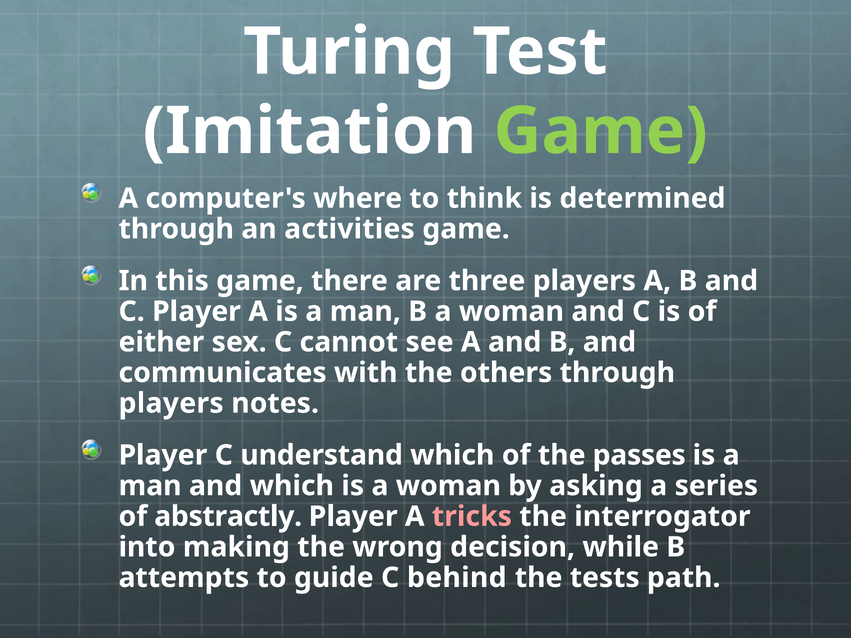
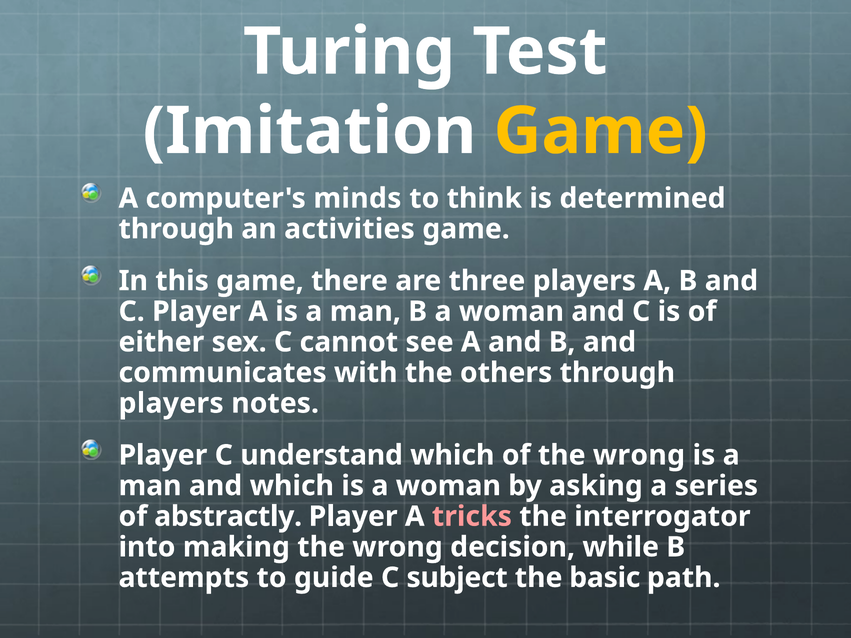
Game at (601, 131) colour: light green -> yellow
where: where -> minds
of the passes: passes -> wrong
behind: behind -> subject
tests: tests -> basic
